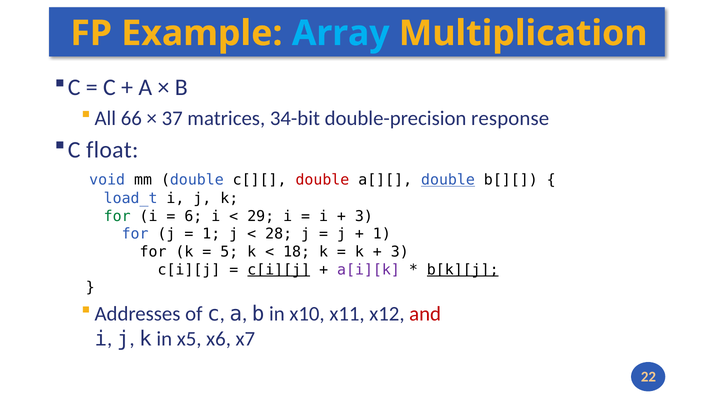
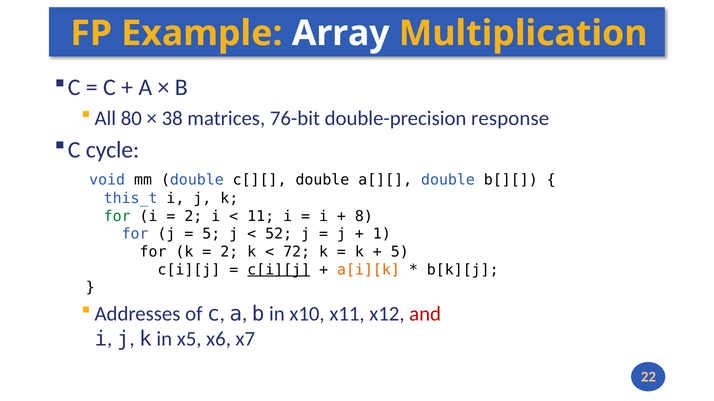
Array colour: light blue -> white
66: 66 -> 80
37: 37 -> 38
34-bit: 34-bit -> 76-bit
float: float -> cycle
double at (322, 180) colour: red -> black
double at (448, 180) underline: present -> none
load_t: load_t -> this_t
6 at (193, 216): 6 -> 2
29: 29 -> 11
3 at (364, 216): 3 -> 8
1 at (211, 234): 1 -> 5
28: 28 -> 52
5 at (229, 252): 5 -> 2
18: 18 -> 72
3 at (400, 252): 3 -> 5
a[i][k colour: purple -> orange
b[k][j underline: present -> none
